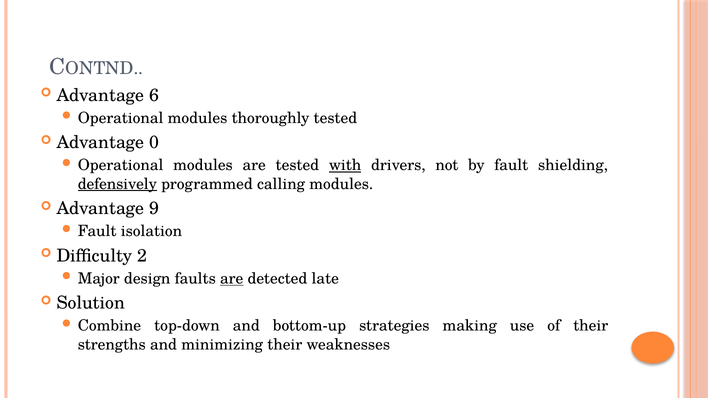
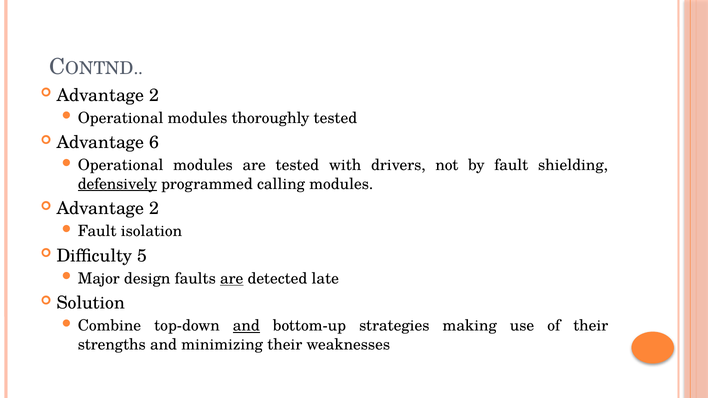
6 at (154, 95): 6 -> 2
0: 0 -> 6
with underline: present -> none
9 at (154, 209): 9 -> 2
2: 2 -> 5
and at (246, 326) underline: none -> present
